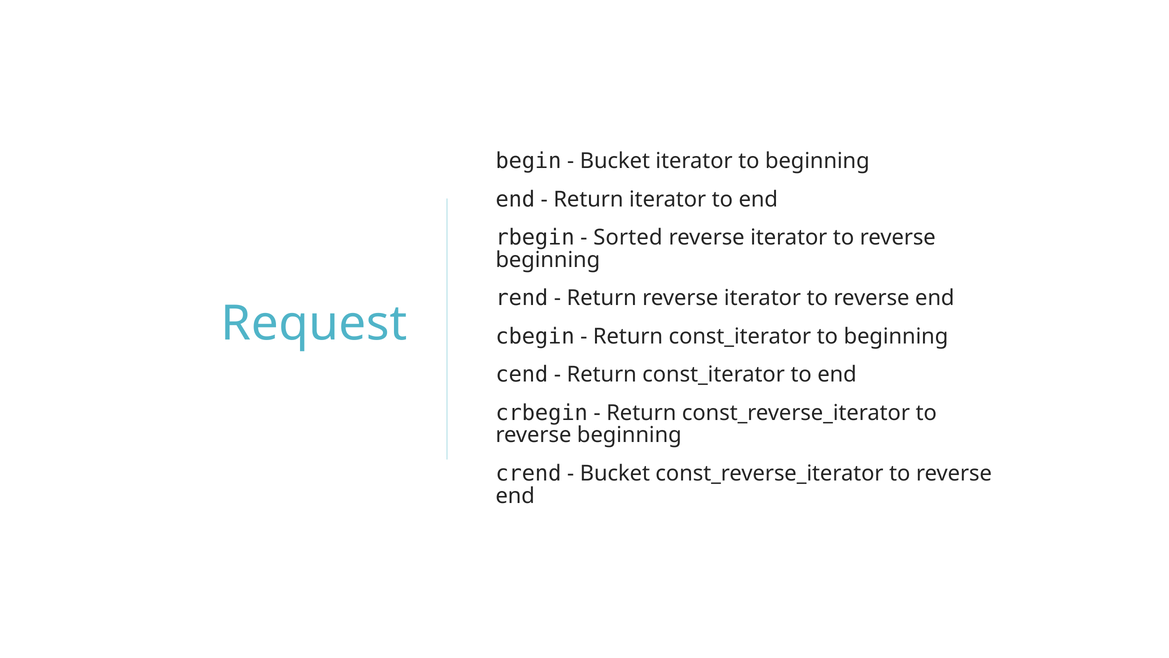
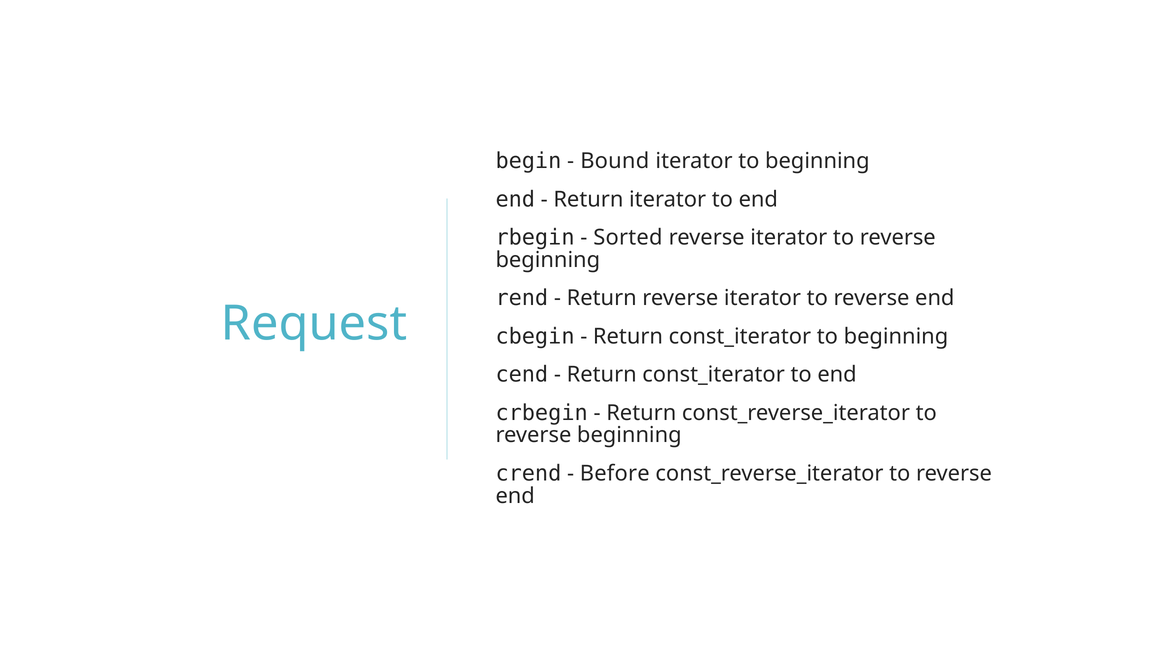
Bucket at (615, 161): Bucket -> Bound
Bucket at (615, 473): Bucket -> Before
